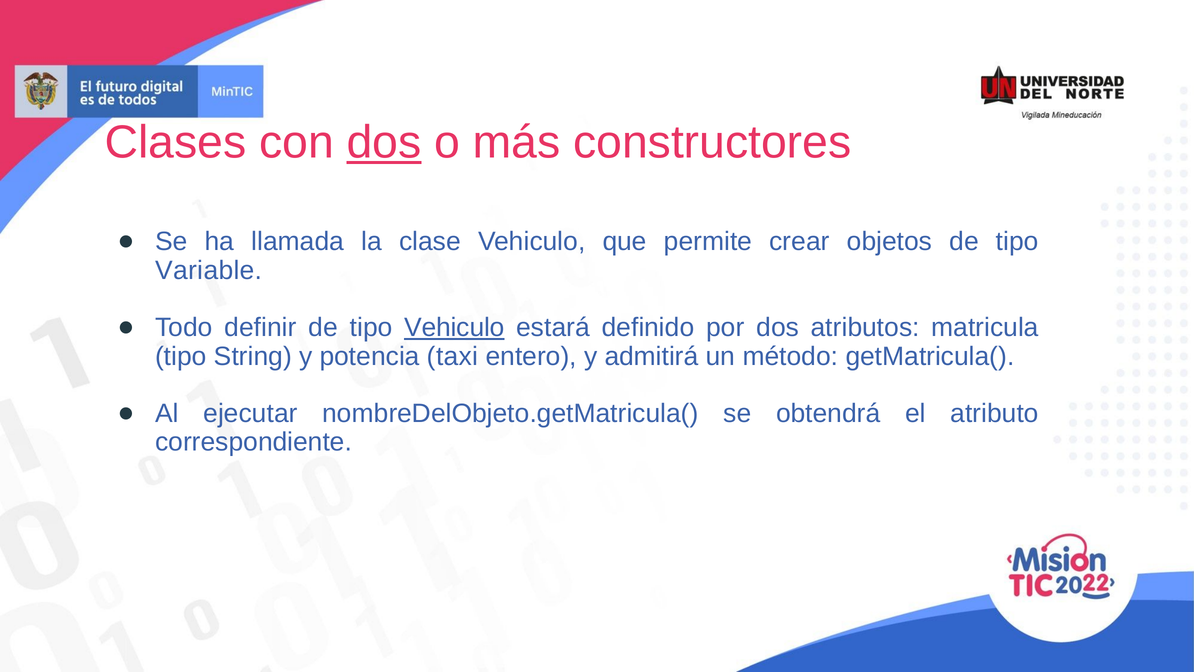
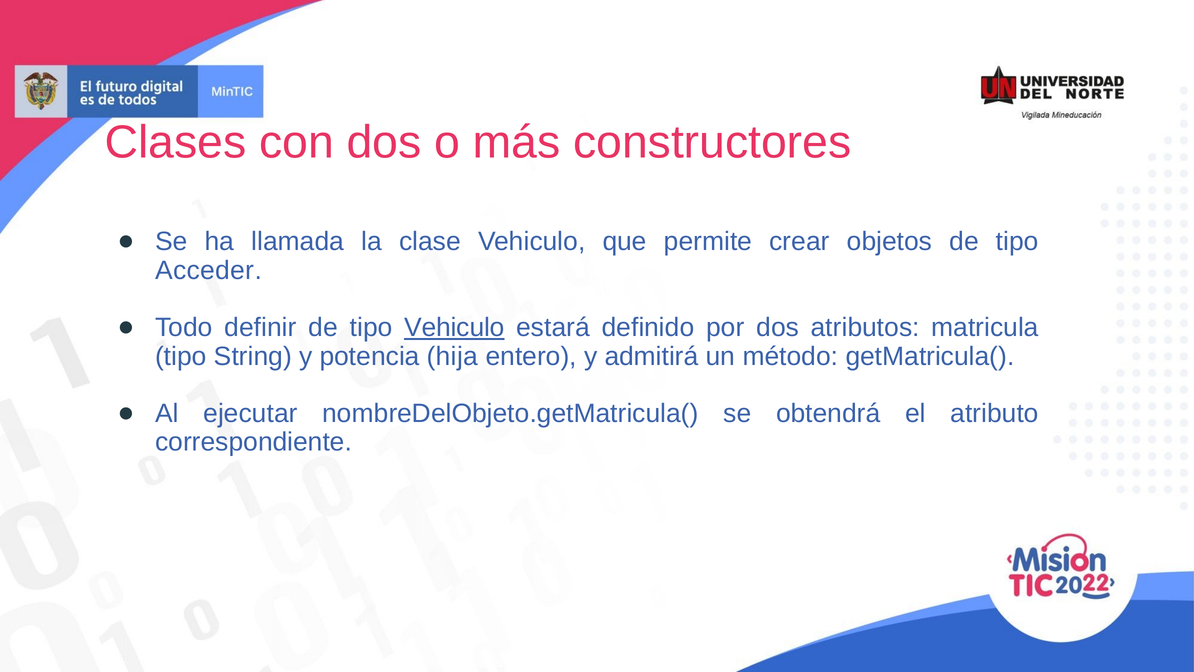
dos at (384, 142) underline: present -> none
Variable: Variable -> Acceder
taxi: taxi -> hija
